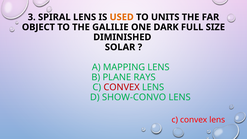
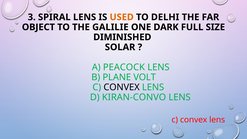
UNITS: UNITS -> DELHI
MAPPING: MAPPING -> PEACOCK
RAYS: RAYS -> VOLT
CONVEX at (122, 87) colour: red -> black
SHOW-CONVO: SHOW-CONVO -> KIRAN-CONVO
